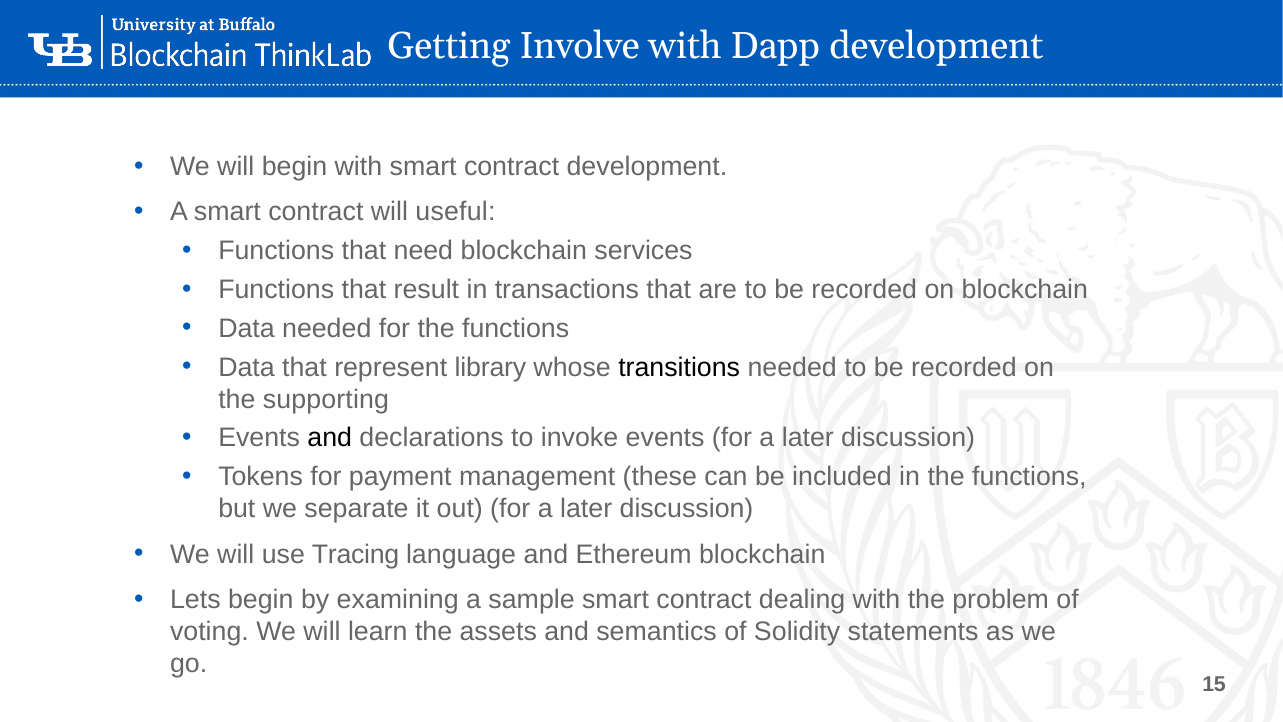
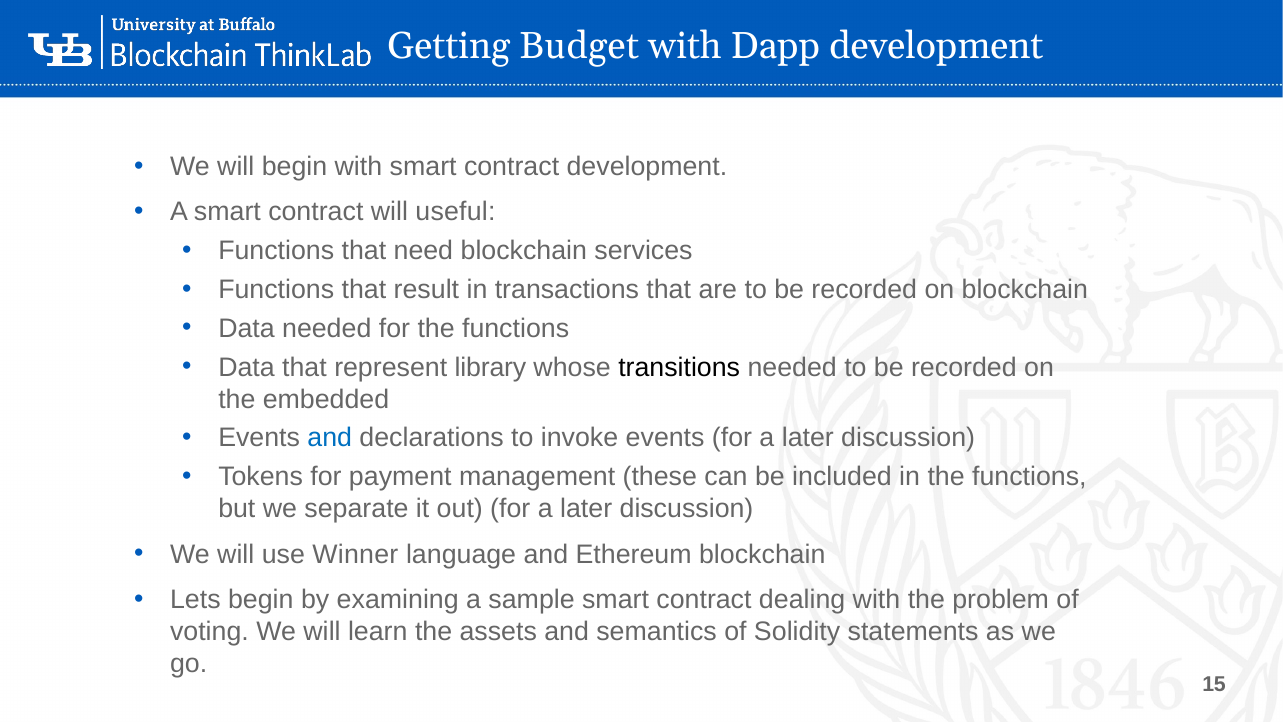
Involve: Involve -> Budget
supporting: supporting -> embedded
and at (330, 438) colour: black -> blue
Tracing: Tracing -> Winner
